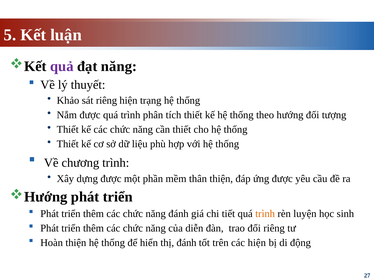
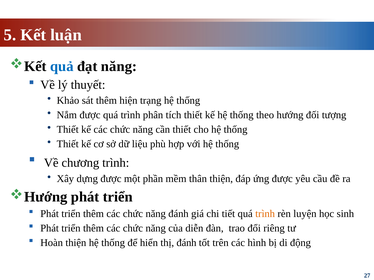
quả colour: purple -> blue
sát riêng: riêng -> thêm
các hiện: hiện -> hình
